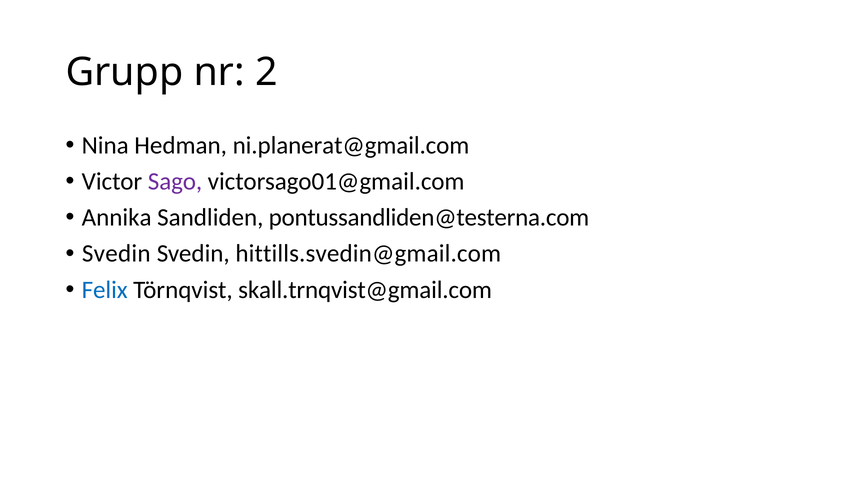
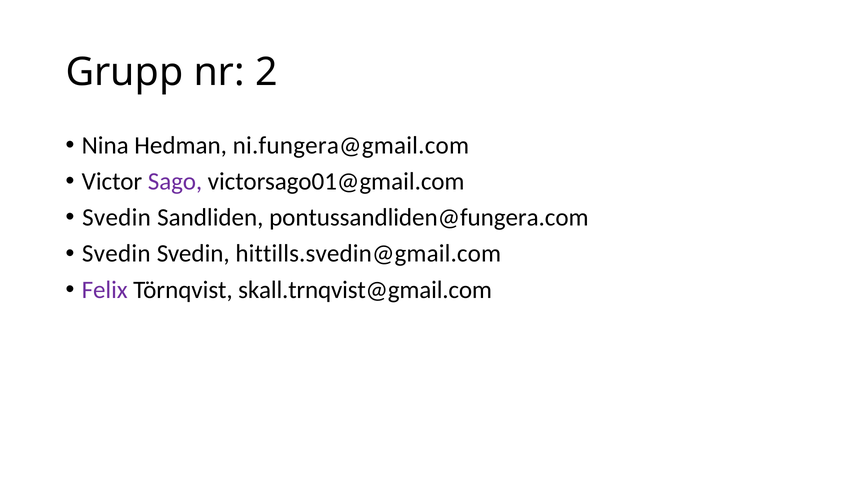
ni.planerat@gmail.com: ni.planerat@gmail.com -> ni.fungera@gmail.com
Annika at (117, 218): Annika -> Svedin
pontussandliden@testerna.com: pontussandliden@testerna.com -> pontussandliden@fungera.com
Felix colour: blue -> purple
